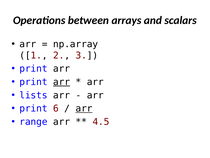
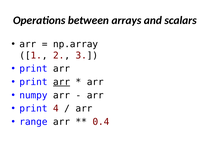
lists: lists -> numpy
6: 6 -> 4
arr at (84, 108) underline: present -> none
4.5: 4.5 -> 0.4
